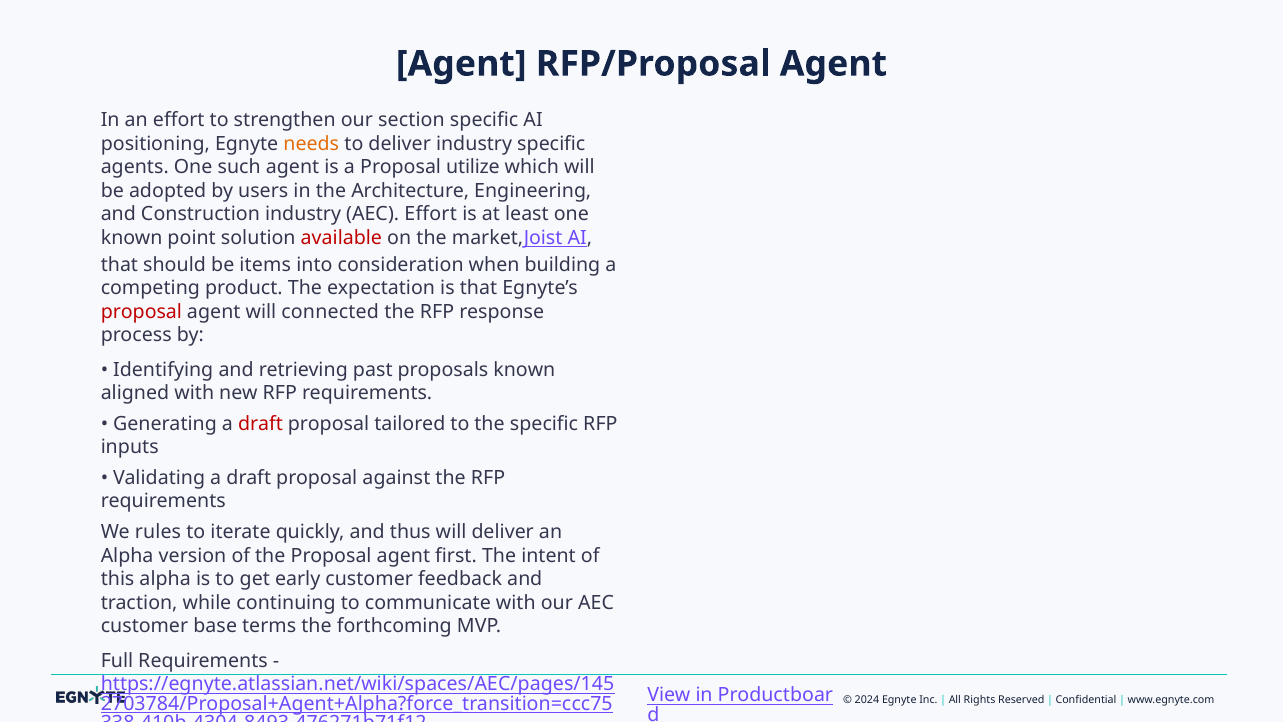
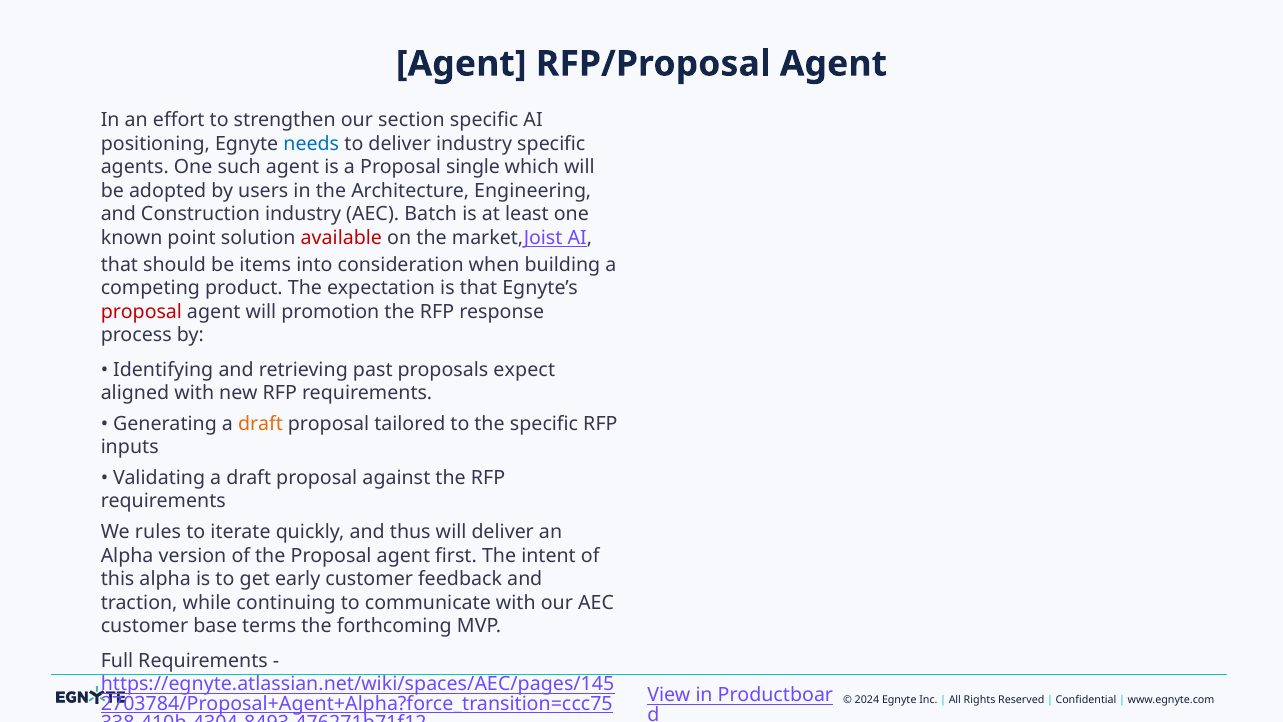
needs colour: orange -> blue
utilize: utilize -> single
AEC Effort: Effort -> Batch
connected: connected -> promotion
proposals known: known -> expect
draft at (261, 424) colour: red -> orange
